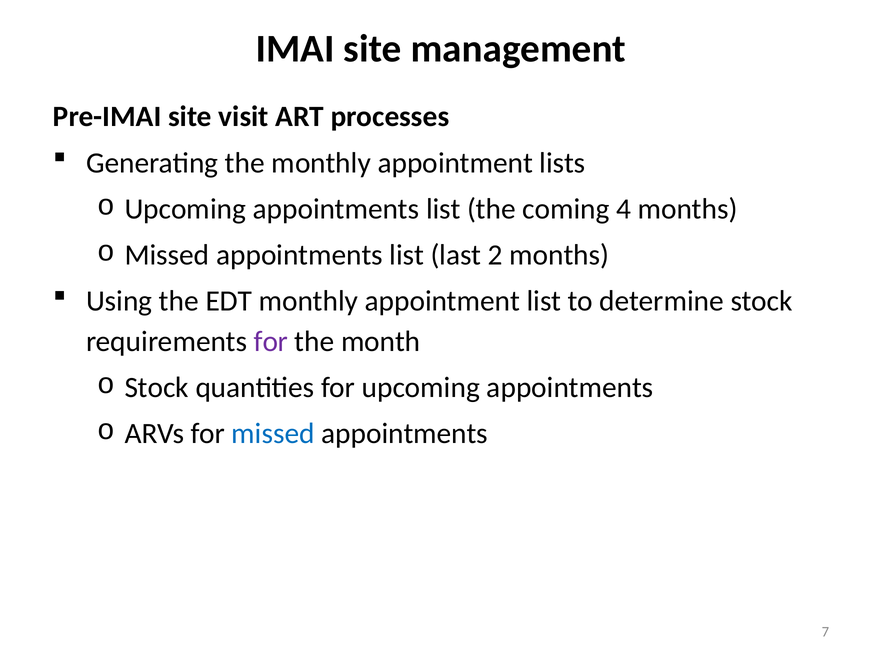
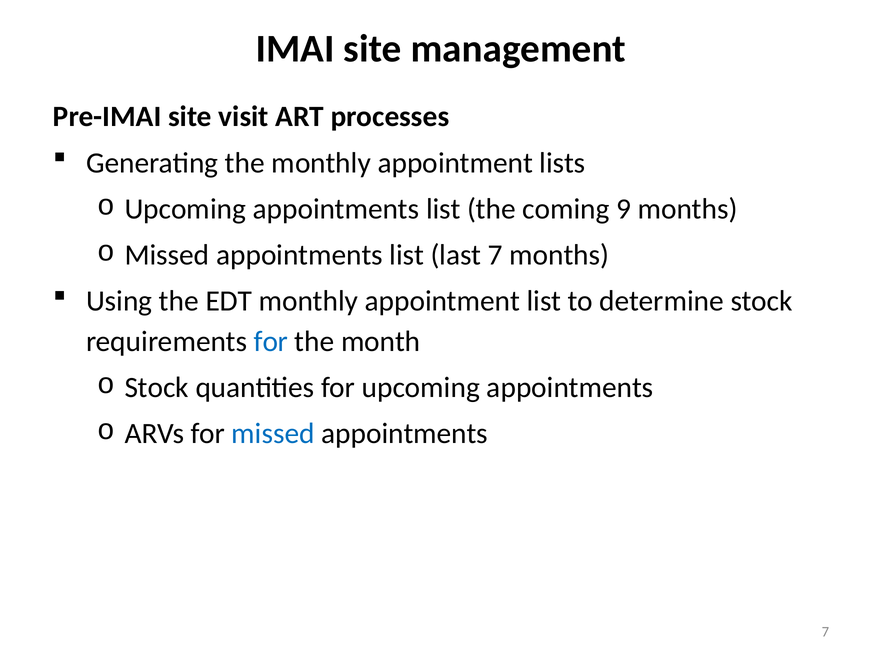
4: 4 -> 9
last 2: 2 -> 7
for at (271, 341) colour: purple -> blue
